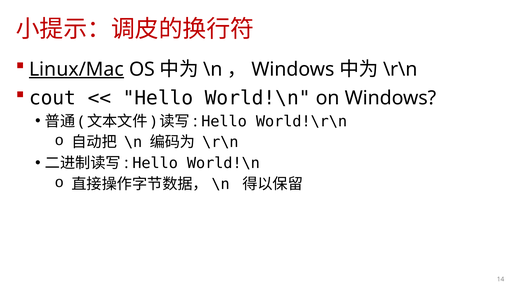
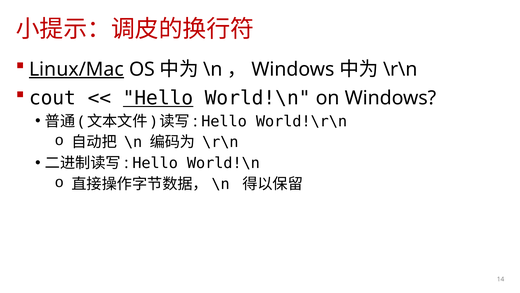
Hello at (158, 98) underline: none -> present
